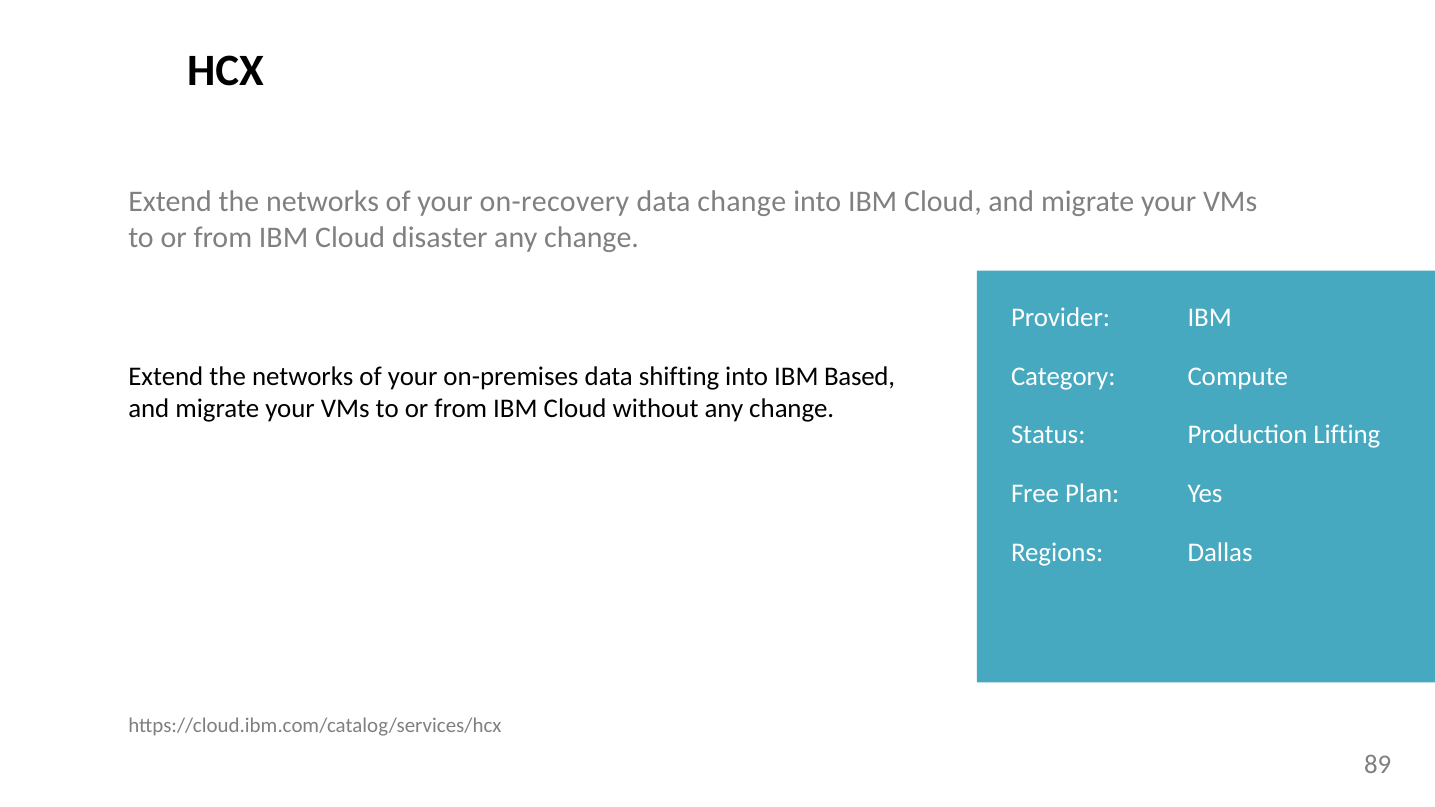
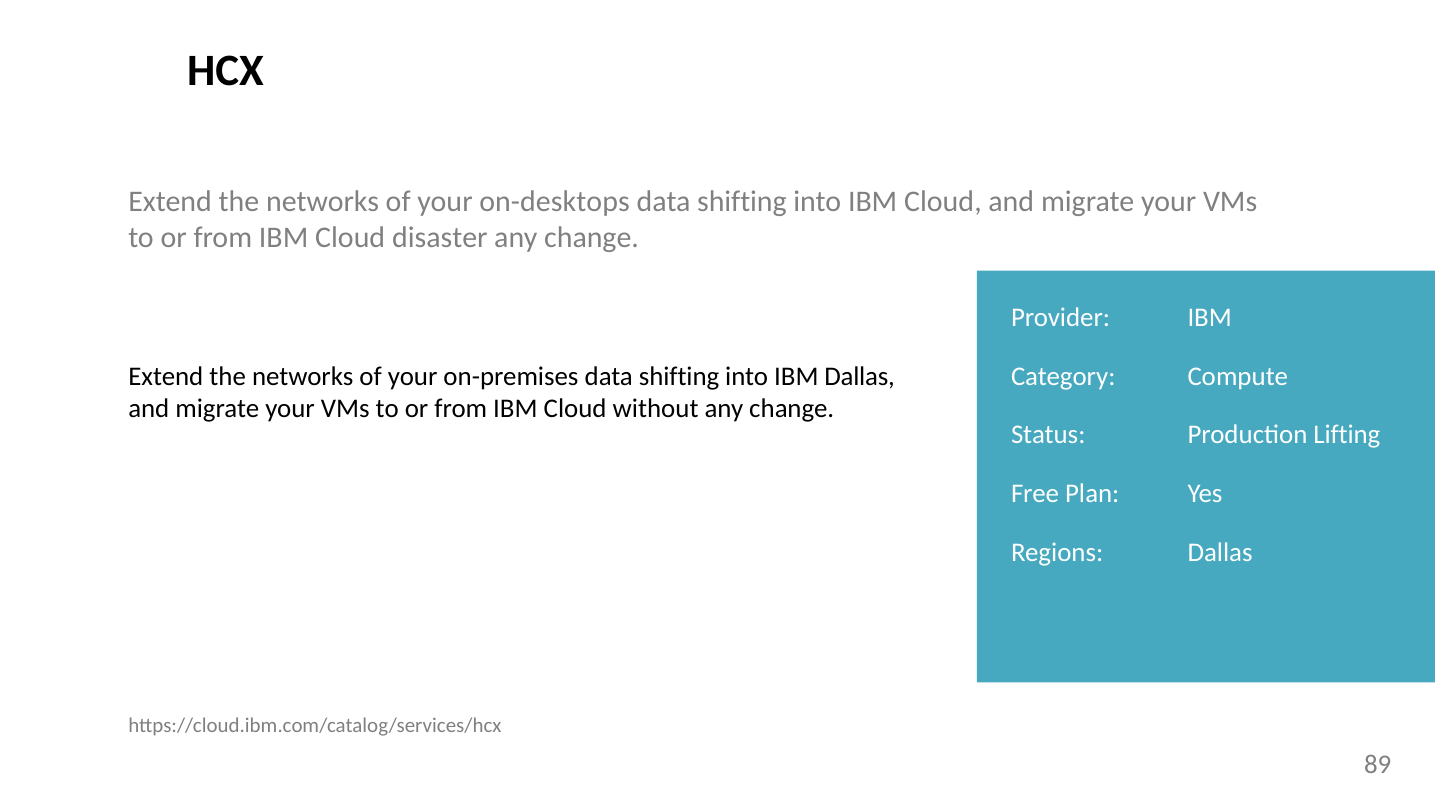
on-recovery: on-recovery -> on-desktops
change at (742, 202): change -> shifting
IBM Based: Based -> Dallas
